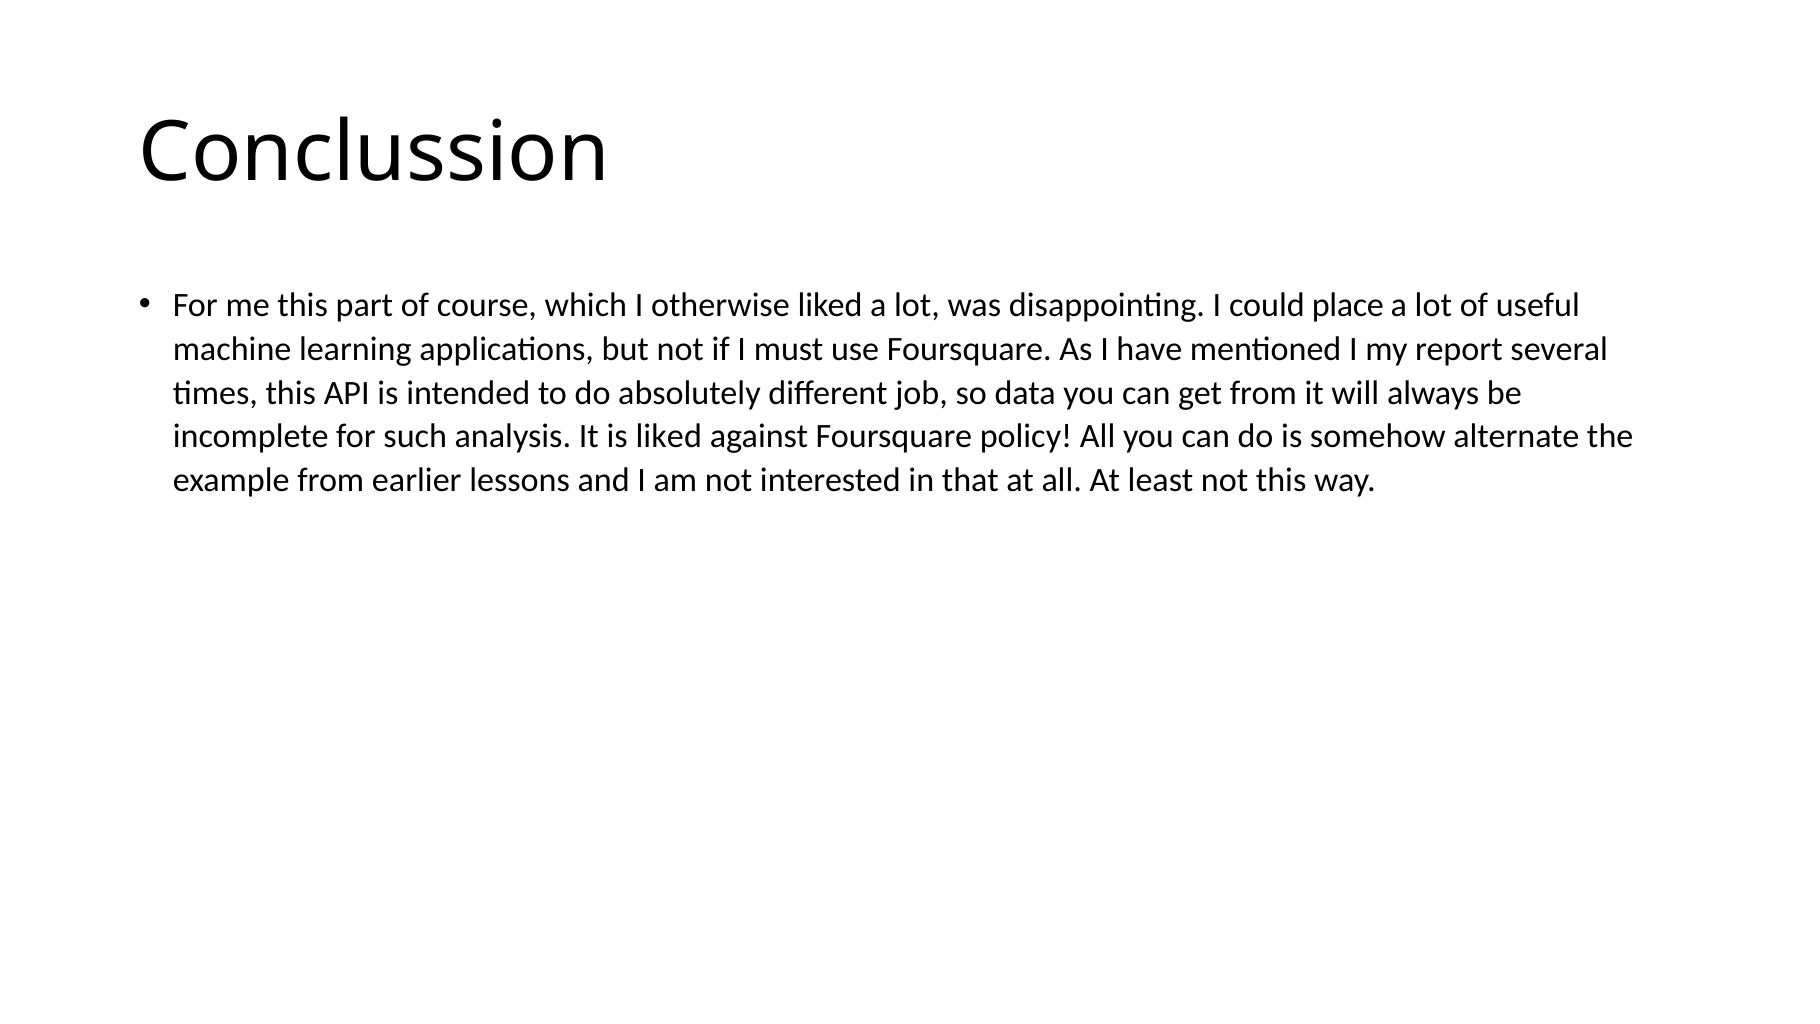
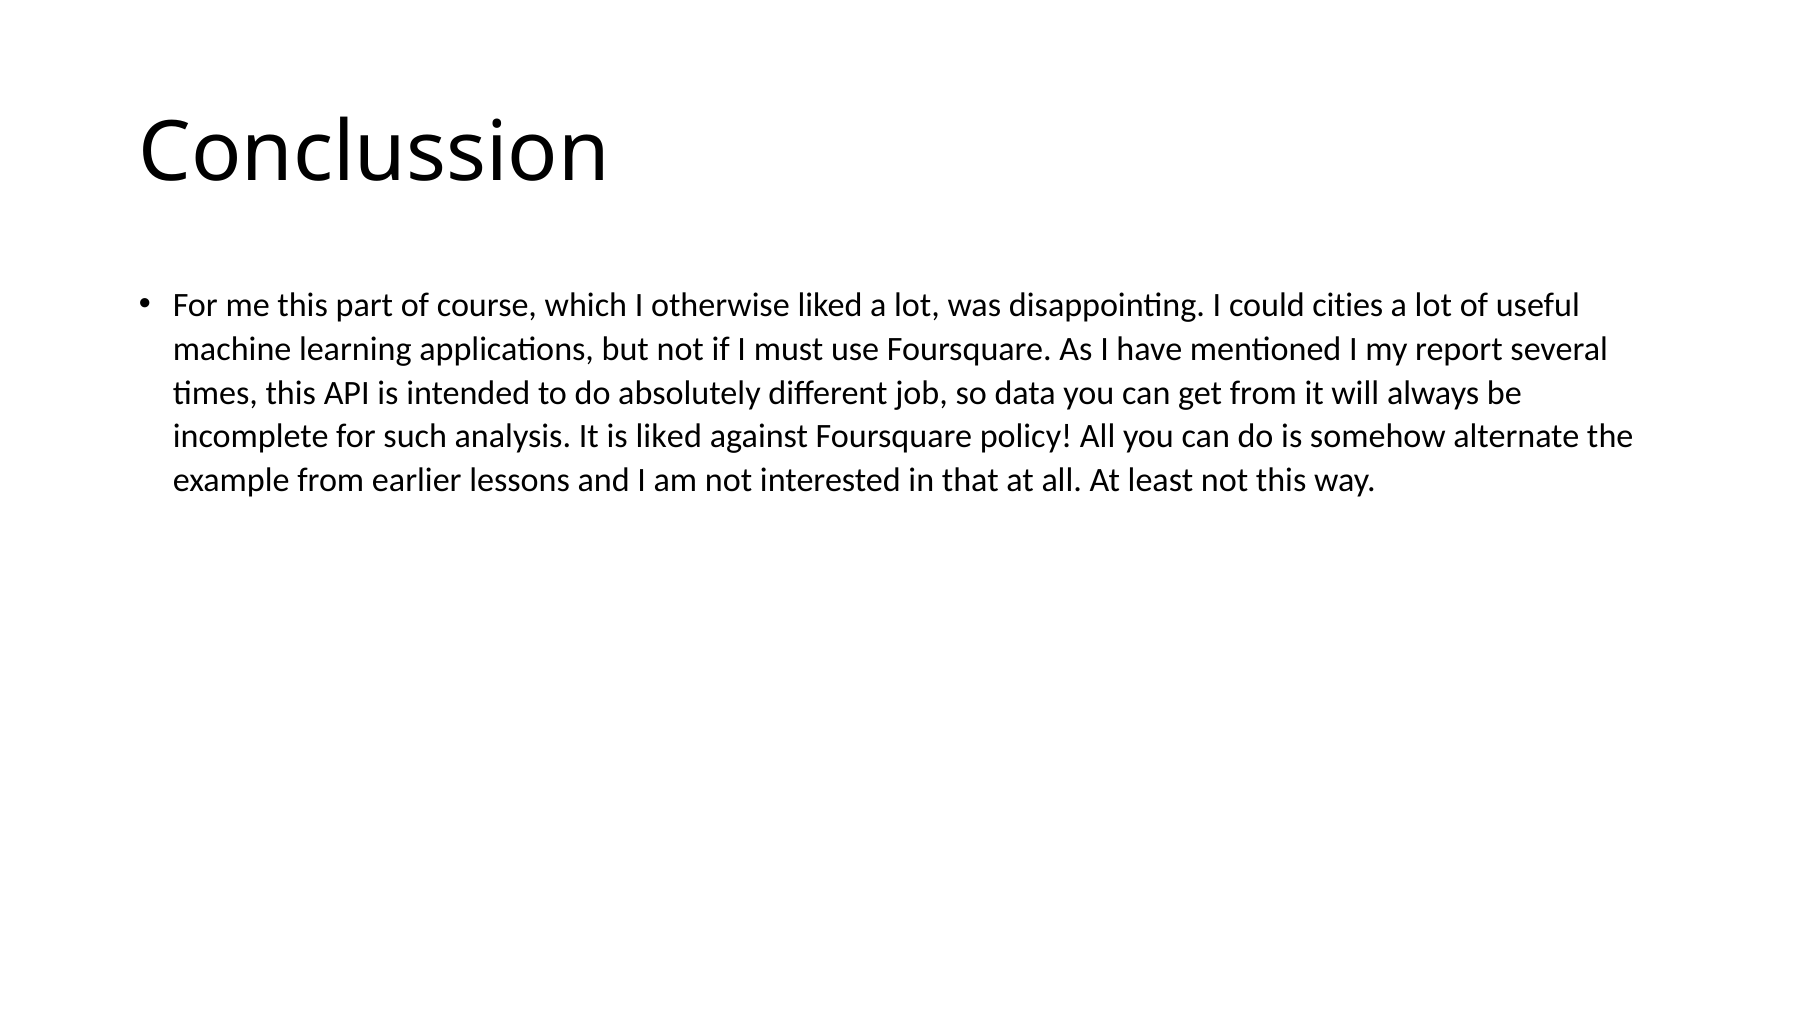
place: place -> cities
